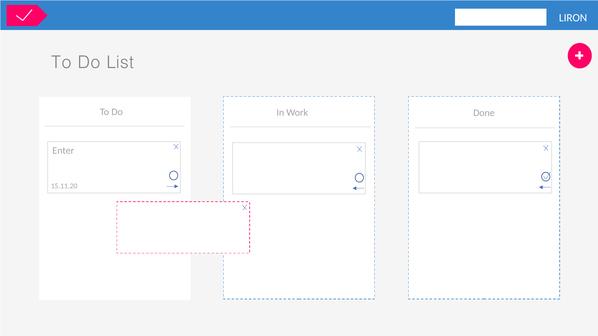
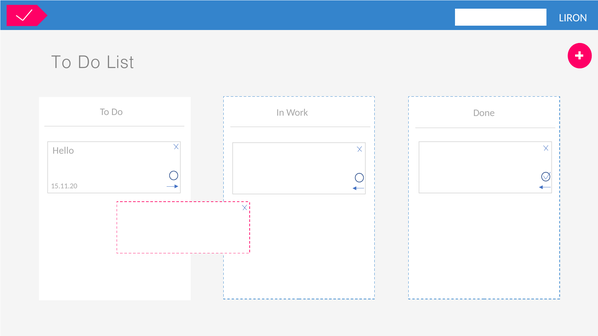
Enter: Enter -> Hello
